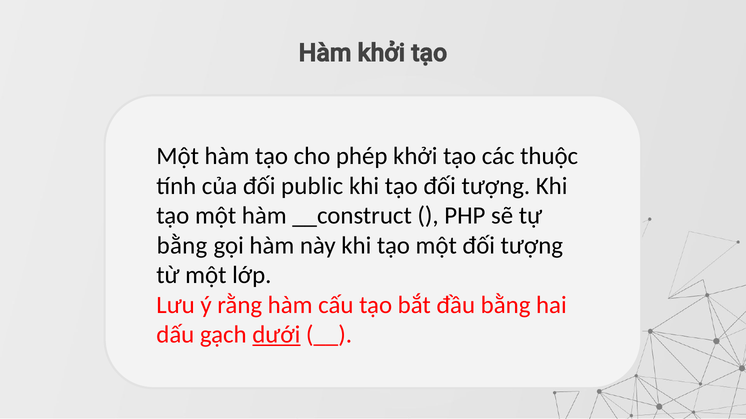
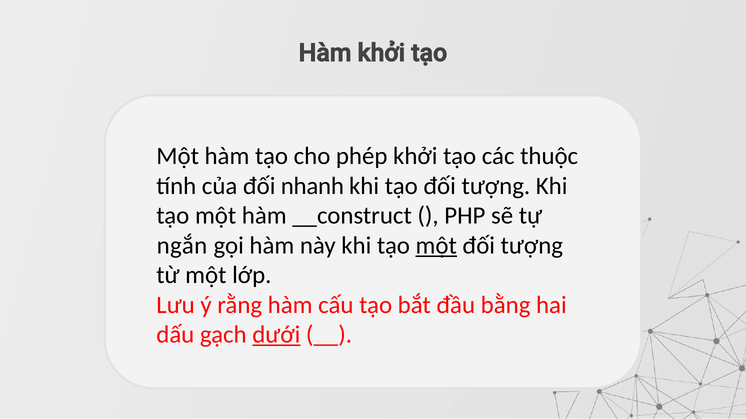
public: public -> nhanh
bằng at (182, 246): bằng -> ngắn
một at (436, 246) underline: none -> present
